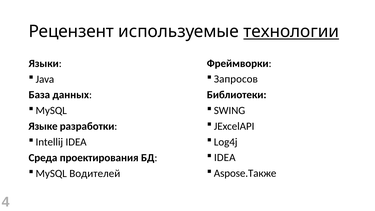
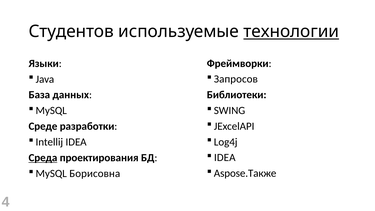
Рецензент: Рецензент -> Студентов
Языке: Языке -> Среде
Среда underline: none -> present
Водителей: Водителей -> Борисовна
